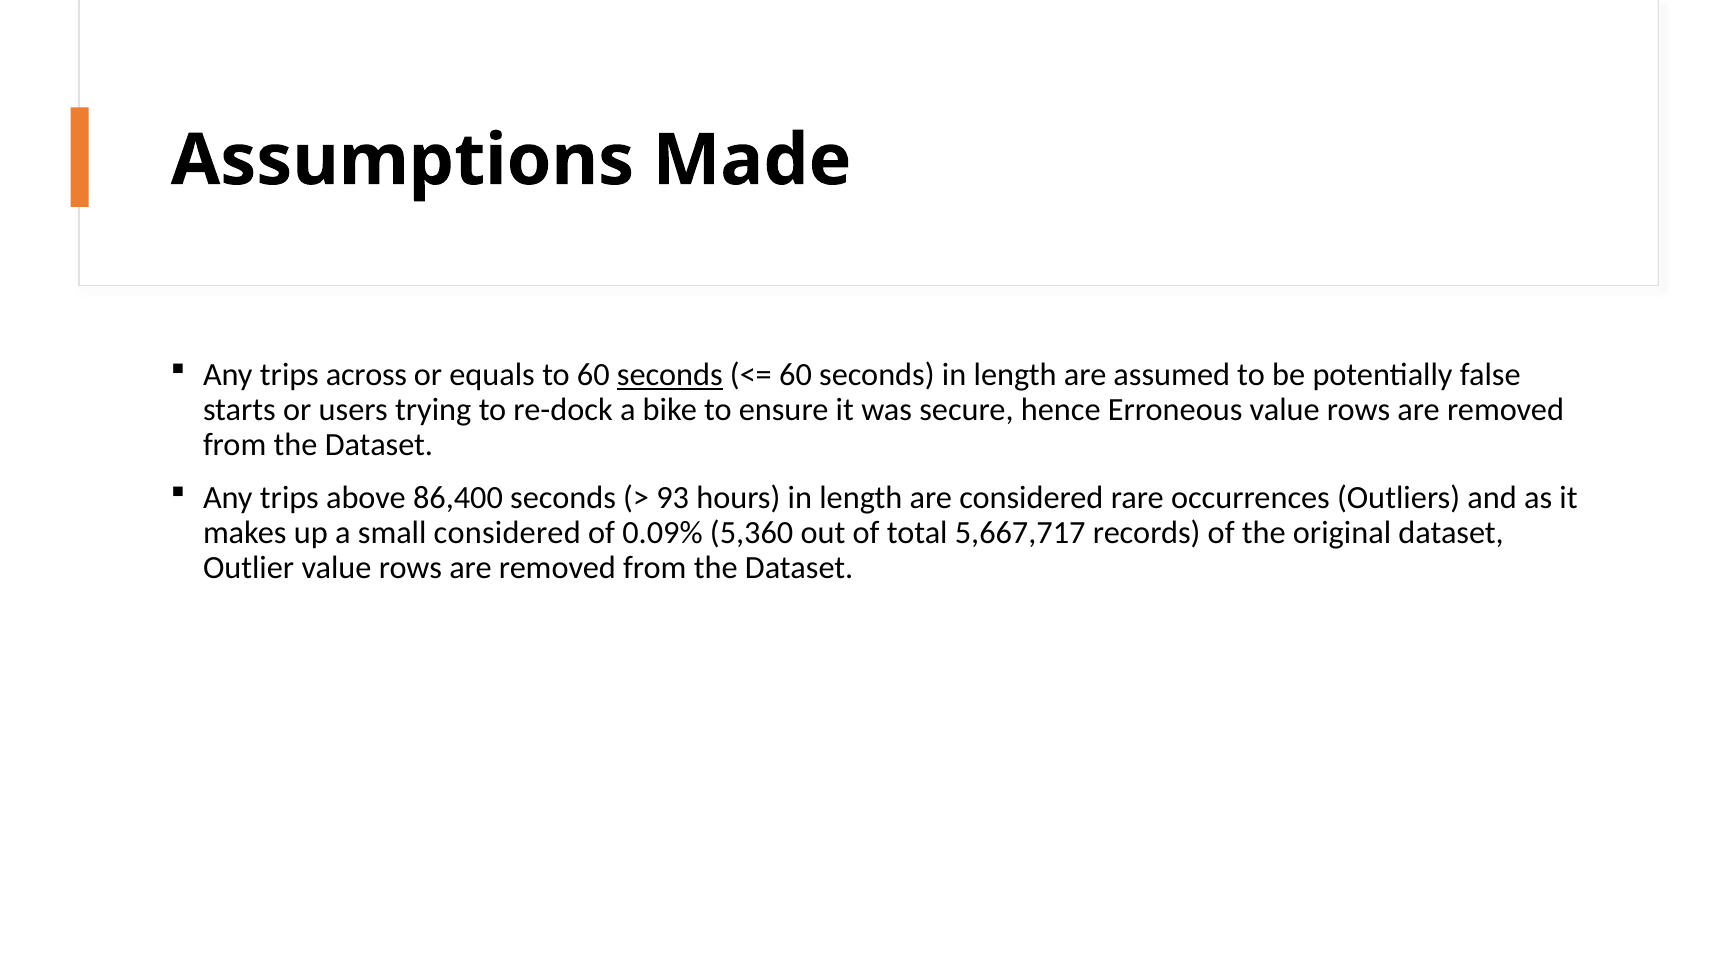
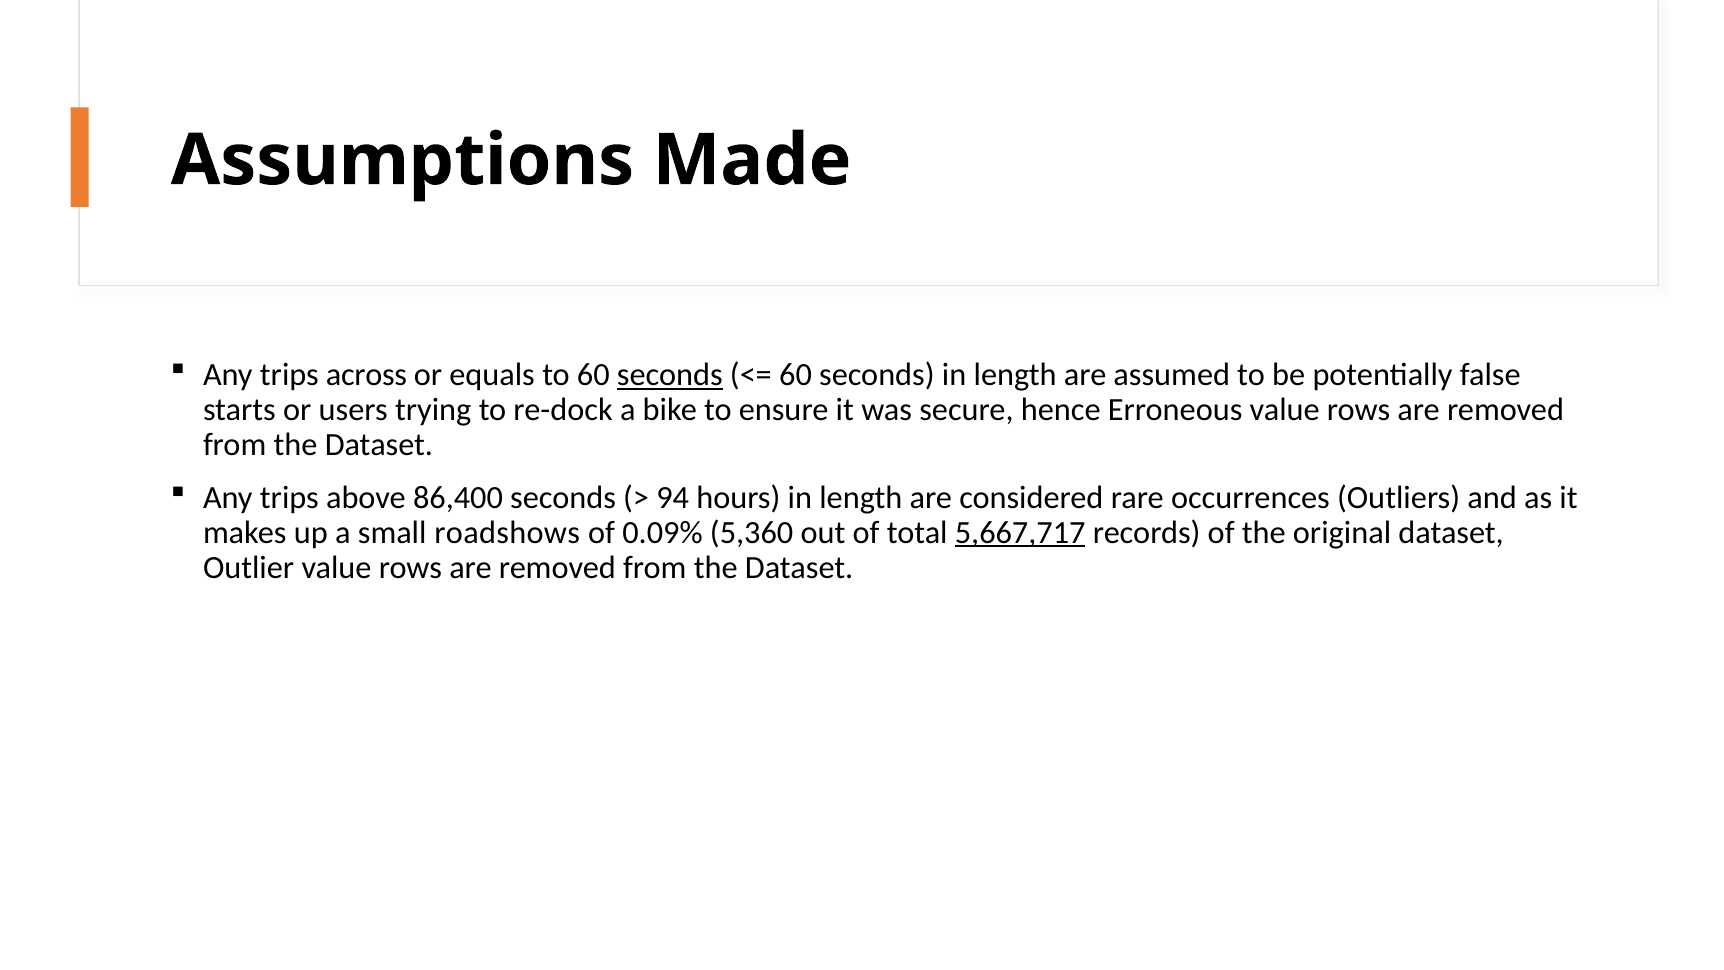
93: 93 -> 94
small considered: considered -> roadshows
5,667,717 underline: none -> present
